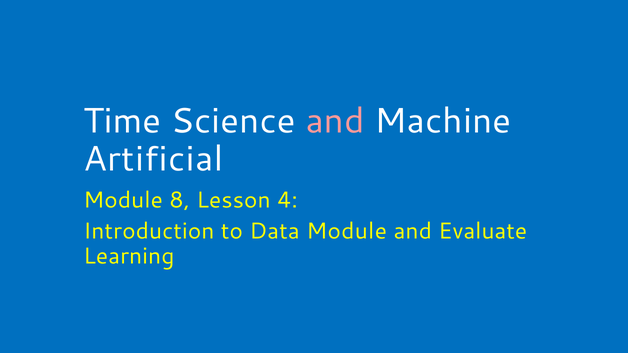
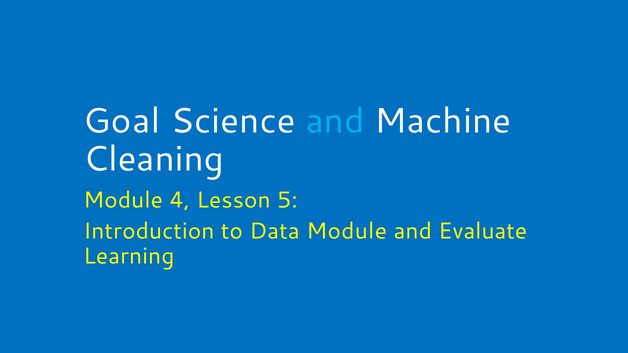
Time: Time -> Goal
and at (335, 121) colour: pink -> light blue
Artificial: Artificial -> Cleaning
8: 8 -> 4
4: 4 -> 5
